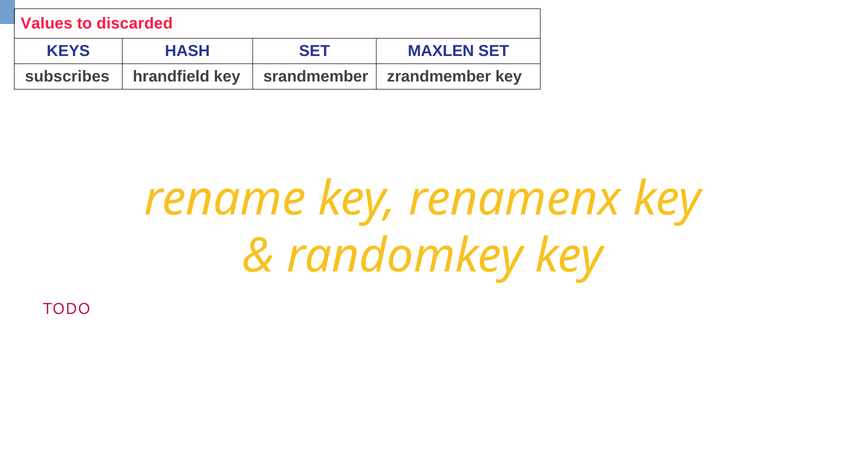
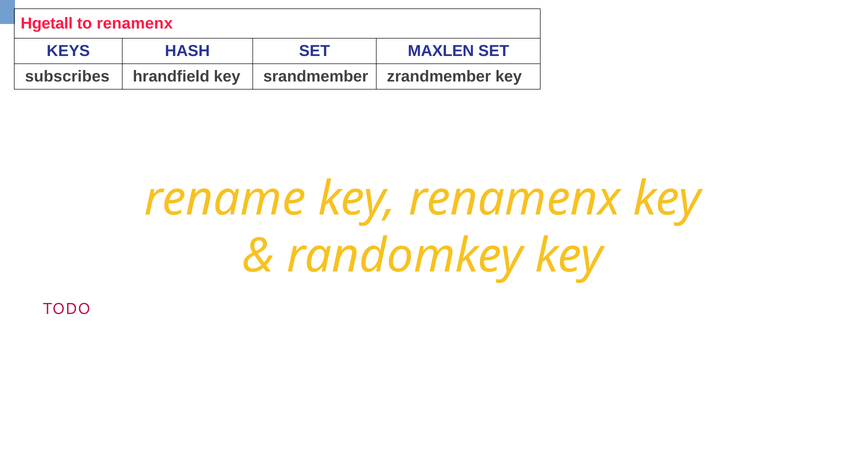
Values: Values -> Hgetall
to discarded: discarded -> renamenx
